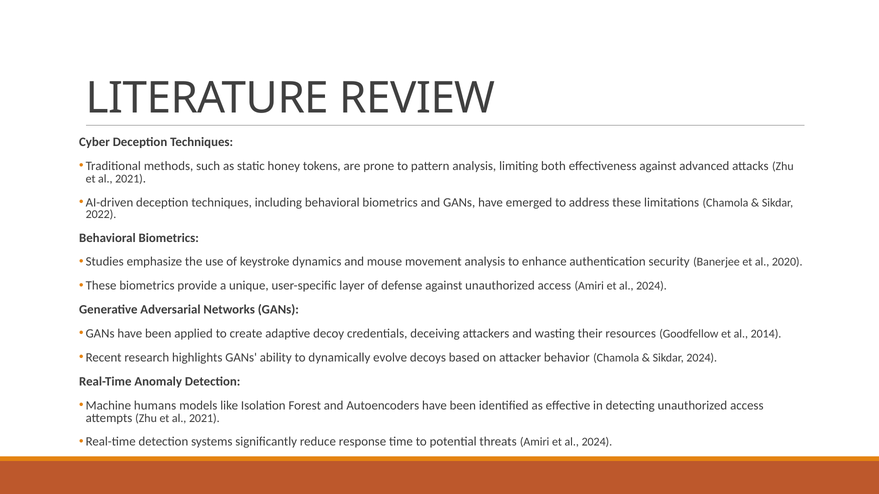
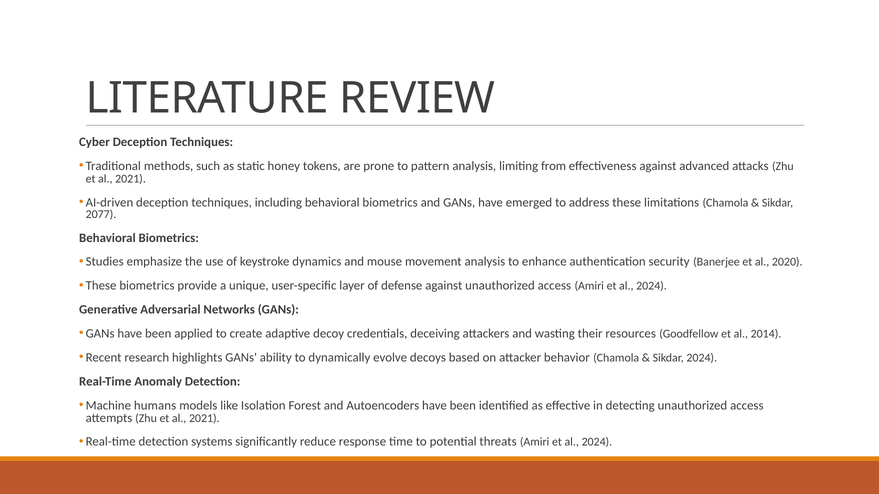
both: both -> from
2022: 2022 -> 2077
